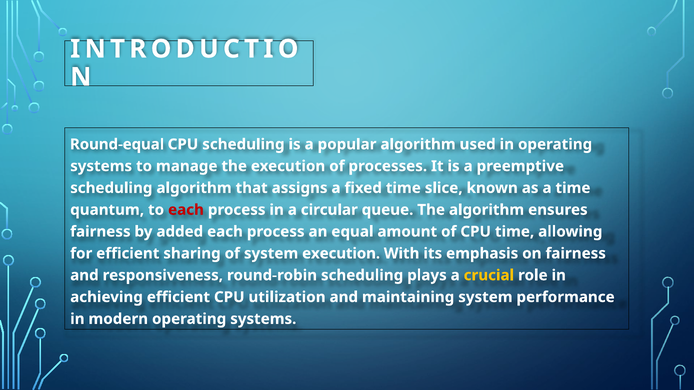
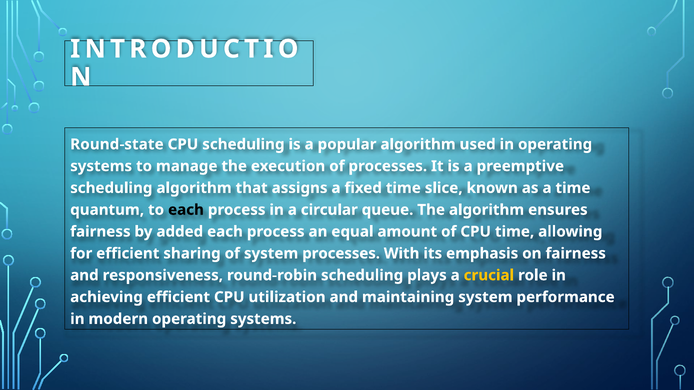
Round-equal: Round-equal -> Round-state
each at (186, 210) colour: red -> black
system execution: execution -> processes
